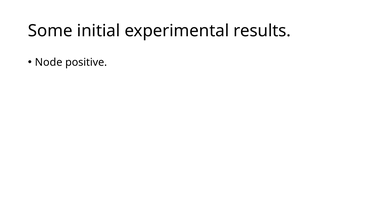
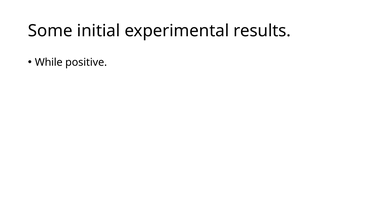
Node: Node -> While
